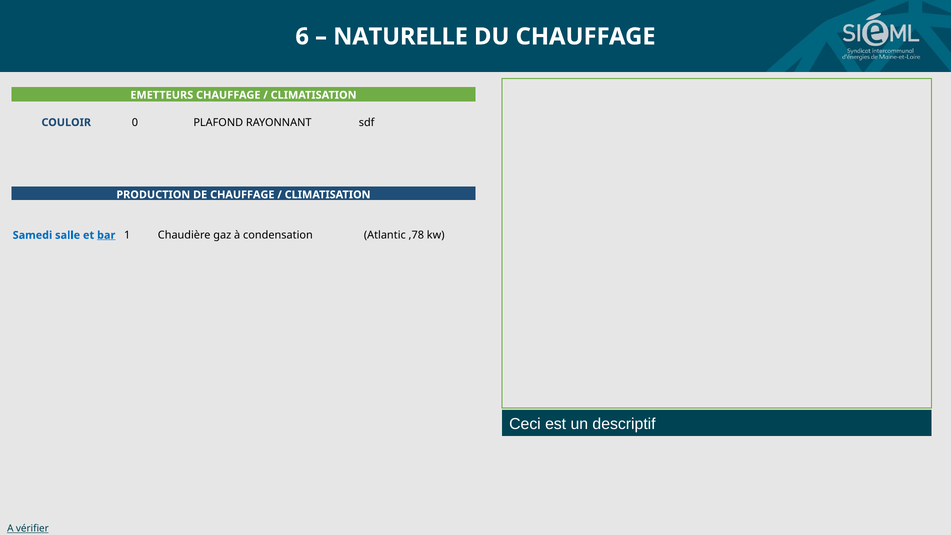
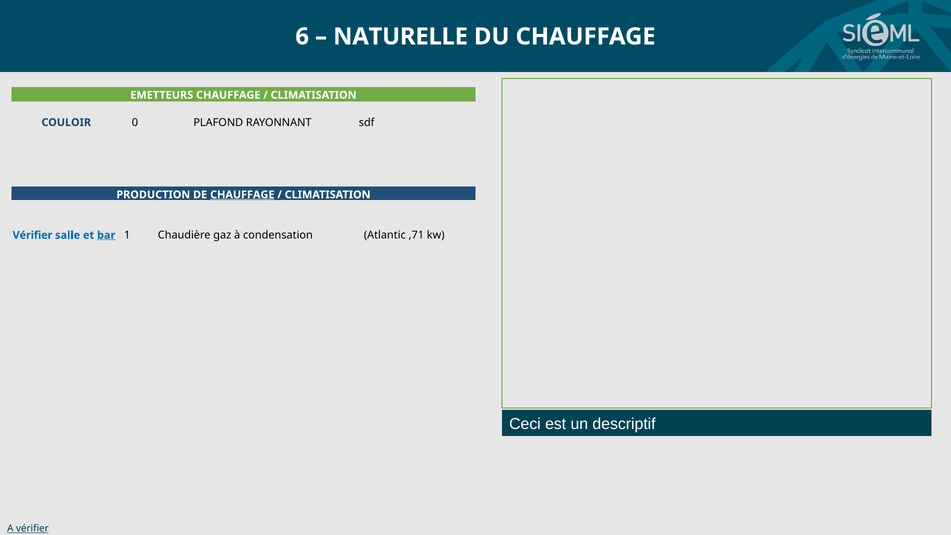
CHAUFFAGE at (242, 195) underline: none -> present
Samedi at (32, 235): Samedi -> Vérifier
,78: ,78 -> ,71
